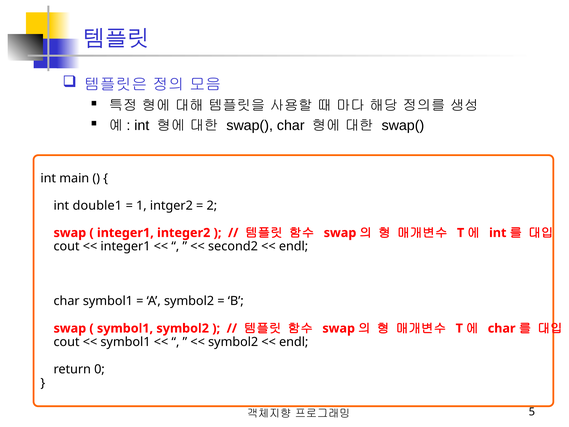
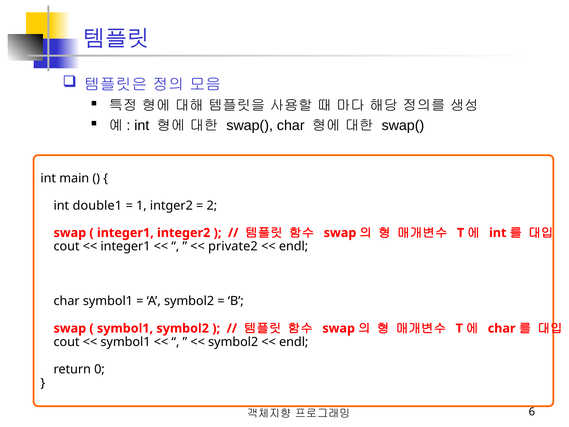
second2: second2 -> private2
5: 5 -> 6
